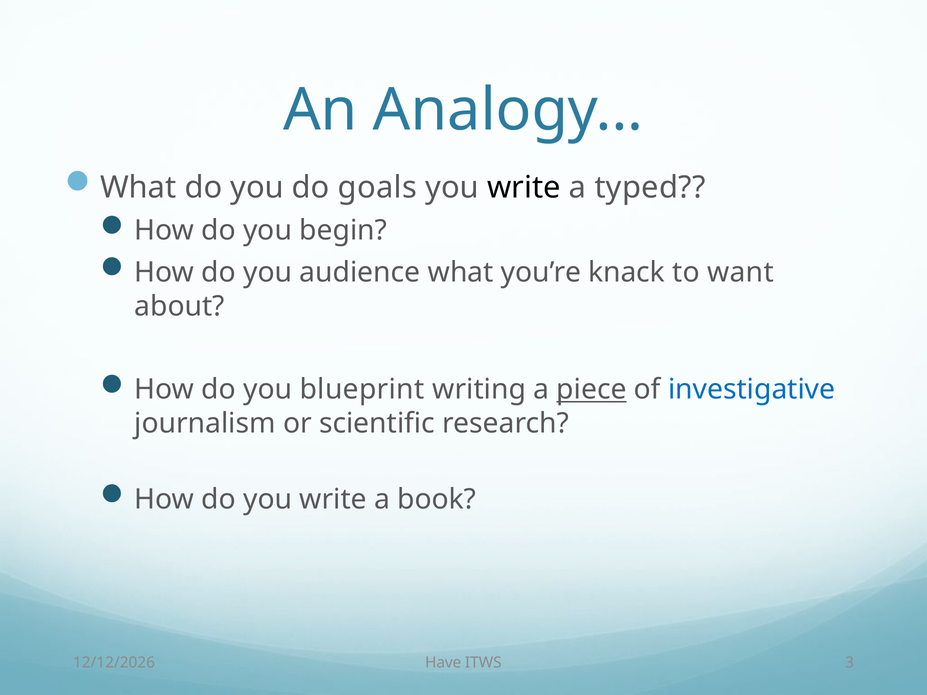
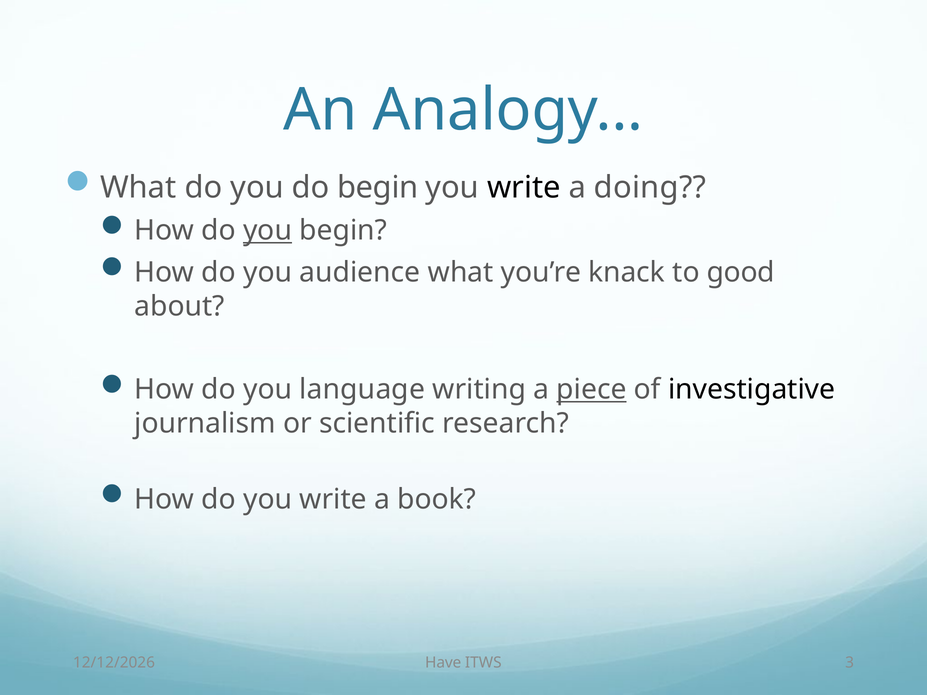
do goals: goals -> begin
typed: typed -> doing
you at (268, 231) underline: none -> present
want: want -> good
blueprint: blueprint -> language
investigative colour: blue -> black
